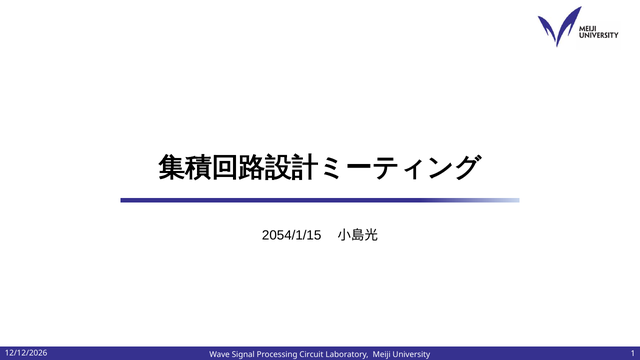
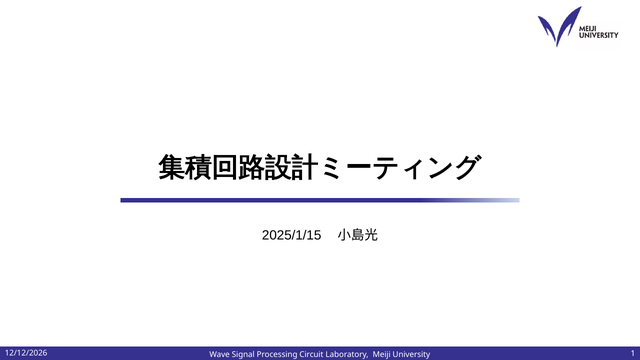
2054/1/15: 2054/1/15 -> 2025/1/15
